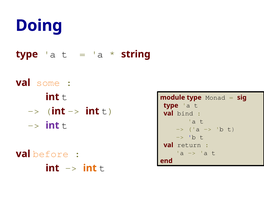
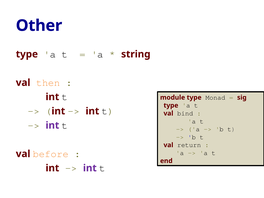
Doing: Doing -> Other
some: some -> then
int at (90, 168) colour: orange -> purple
